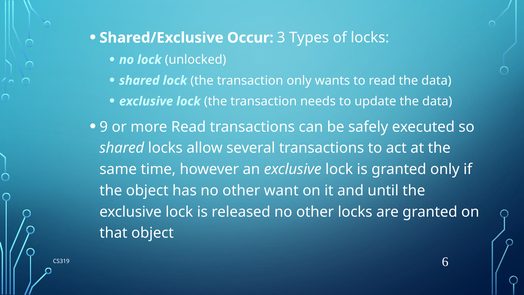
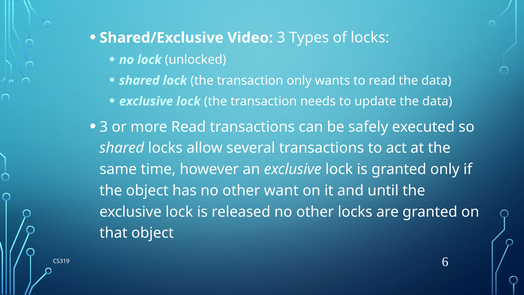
Occur: Occur -> Video
9 at (104, 127): 9 -> 3
